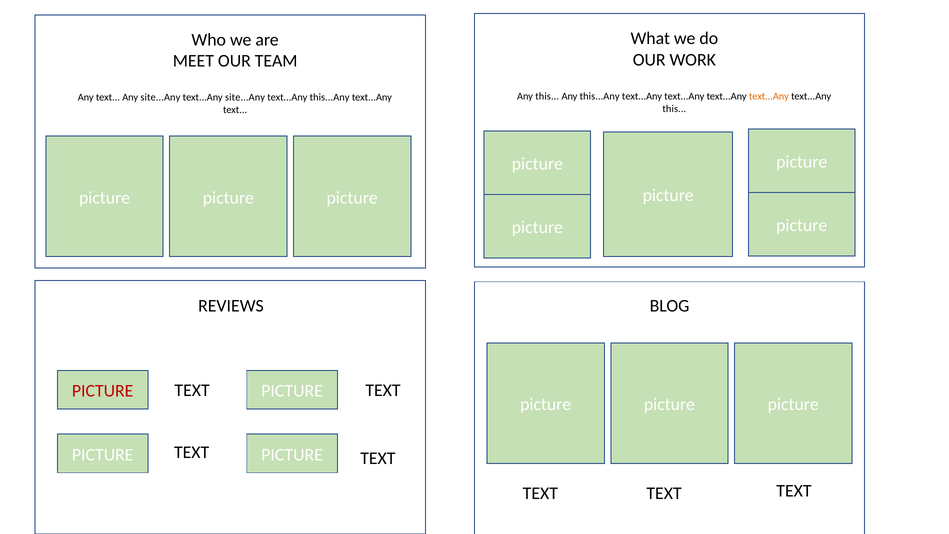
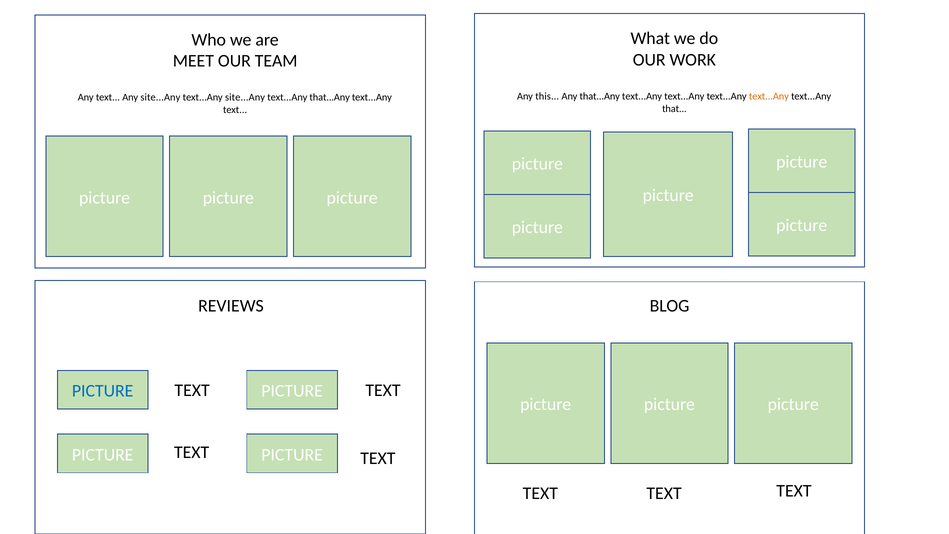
Any this...Any: this...Any -> that...Any
text...Any this...Any: this...Any -> that...Any
this at (674, 109): this -> that
PICTURE at (103, 391) colour: red -> blue
